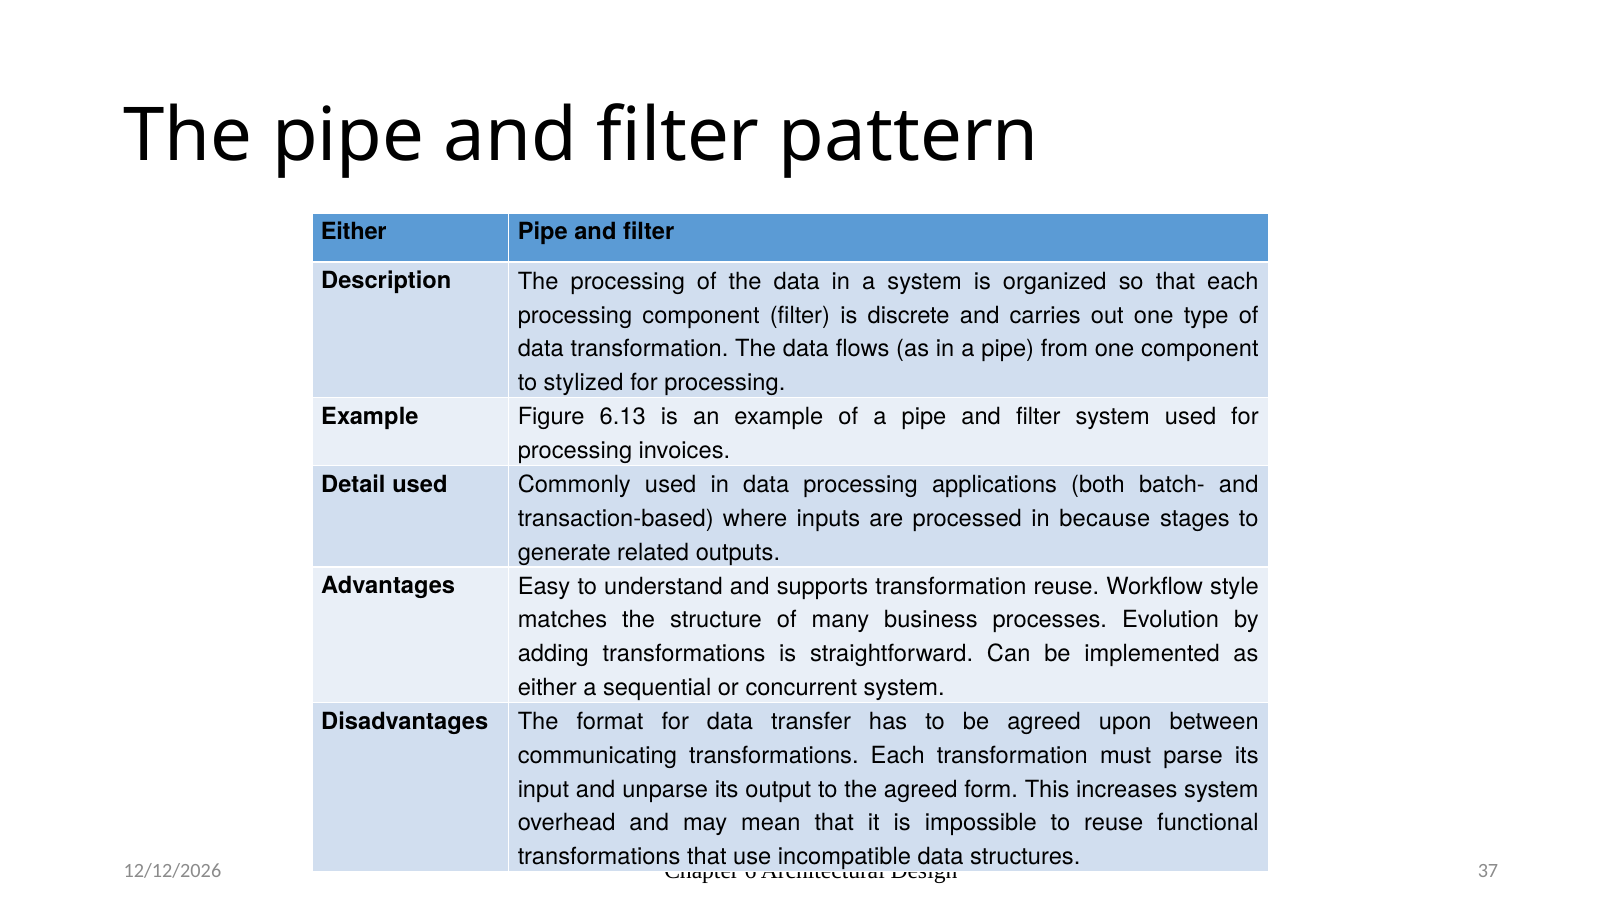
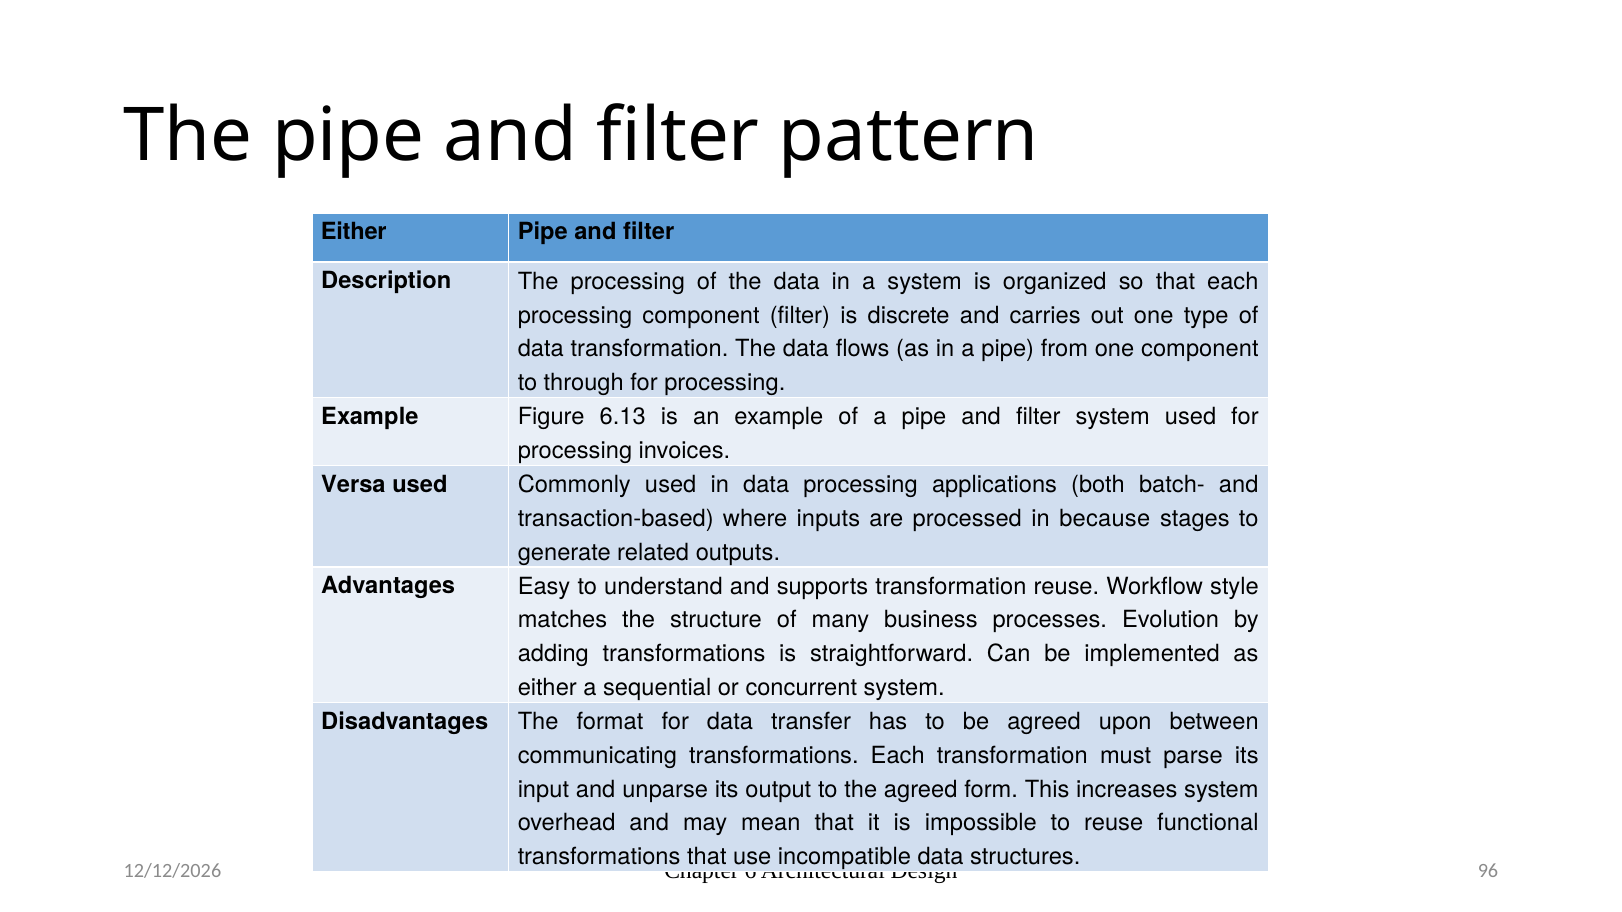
stylized: stylized -> through
Detail: Detail -> Versa
37: 37 -> 96
